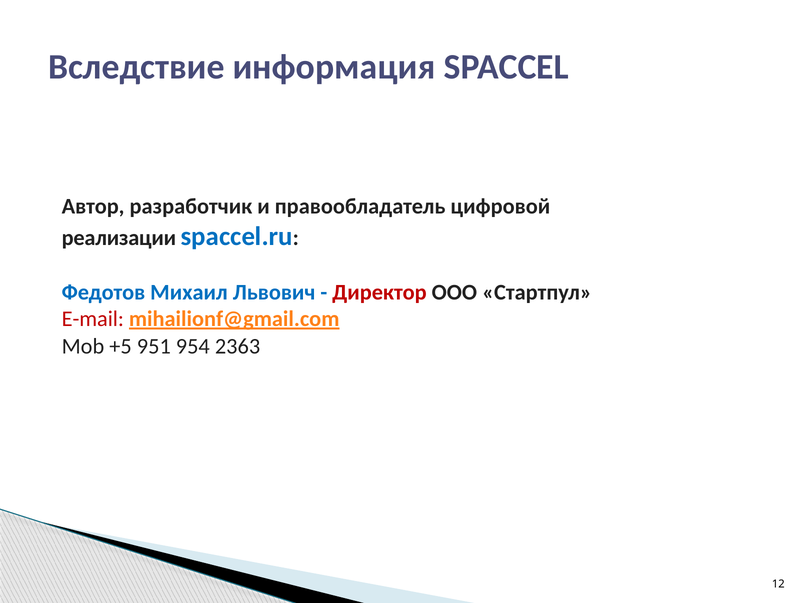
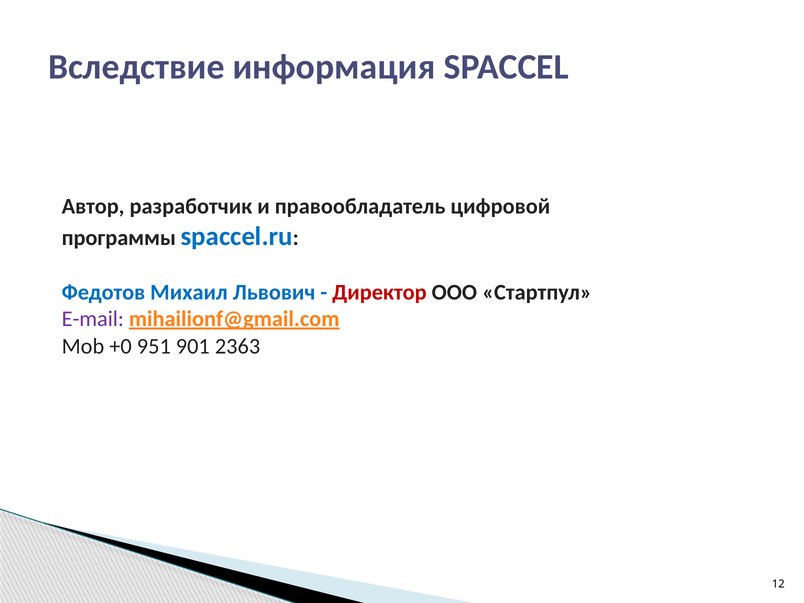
реализации: реализации -> программы
E-mail colour: red -> purple
+5: +5 -> +0
954: 954 -> 901
